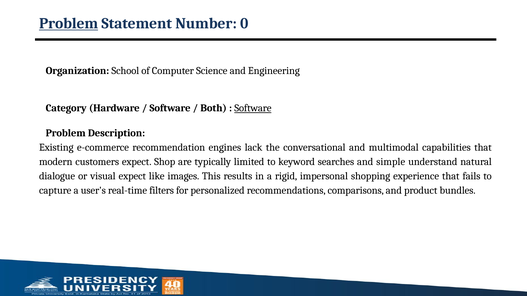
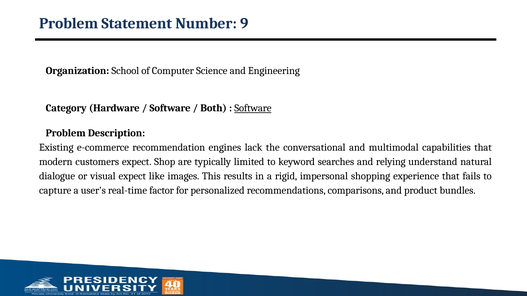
Problem at (69, 23) underline: present -> none
0: 0 -> 9
simple: simple -> relying
filters: filters -> factor
